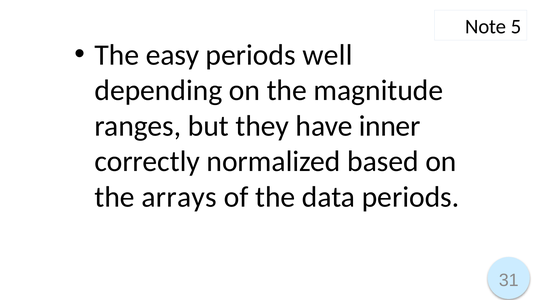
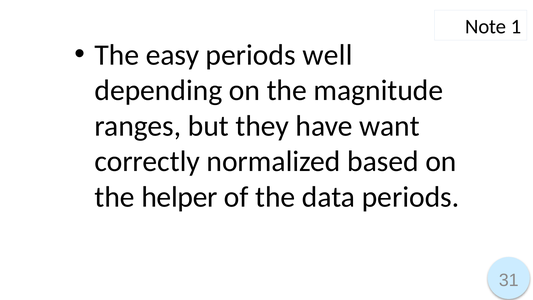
5: 5 -> 1
inner: inner -> want
arrays: arrays -> helper
